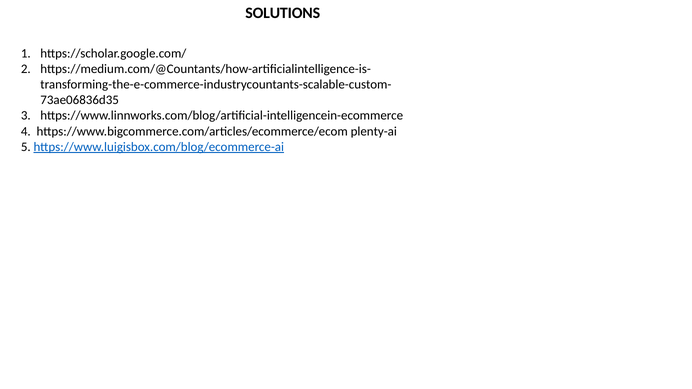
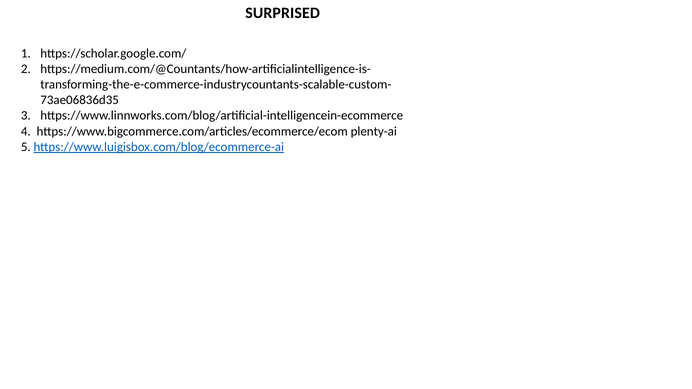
SOLUTIONS: SOLUTIONS -> SURPRISED
